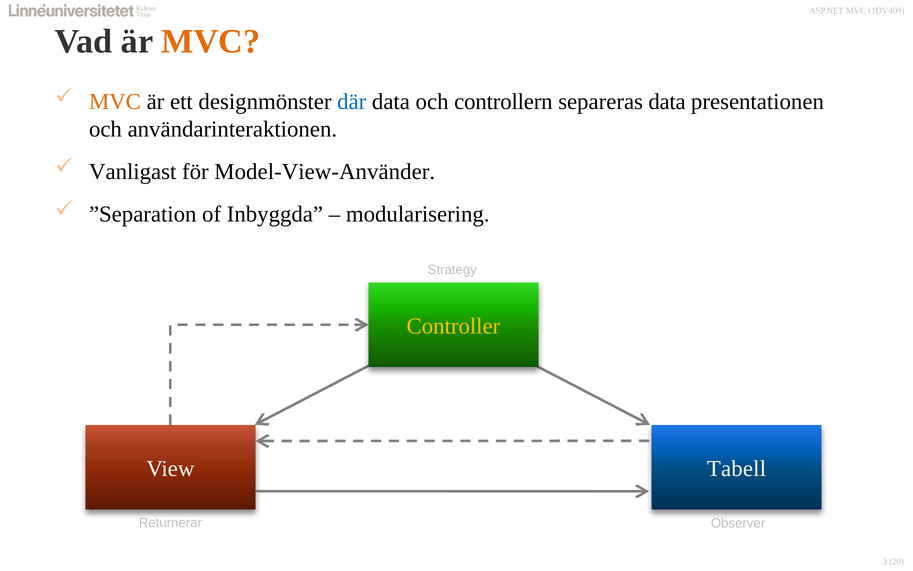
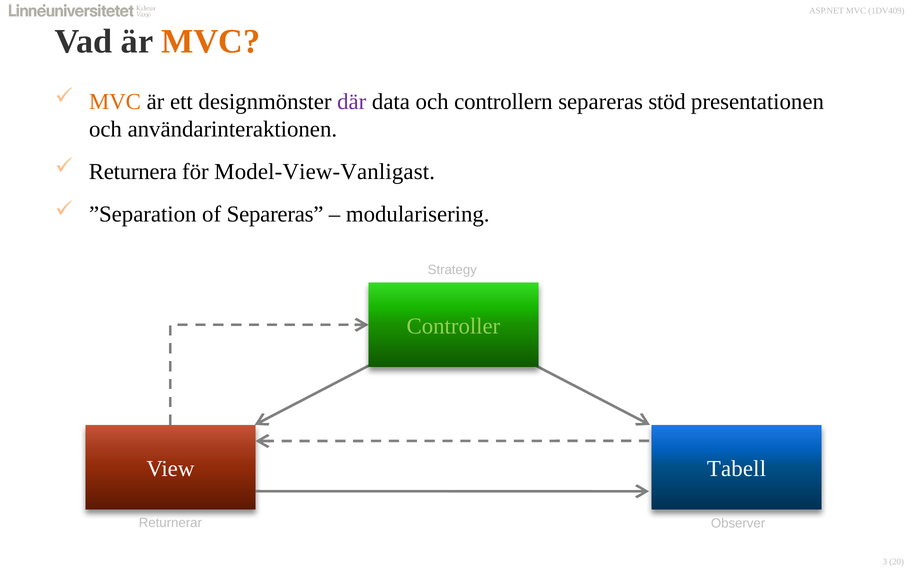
där colour: blue -> purple
separeras data: data -> stöd
Vanligast: Vanligast -> Returnera
Model-View-Använder: Model-View-Använder -> Model-View-Vanligast
of Inbyggda: Inbyggda -> Separeras
Controller colour: yellow -> light green
